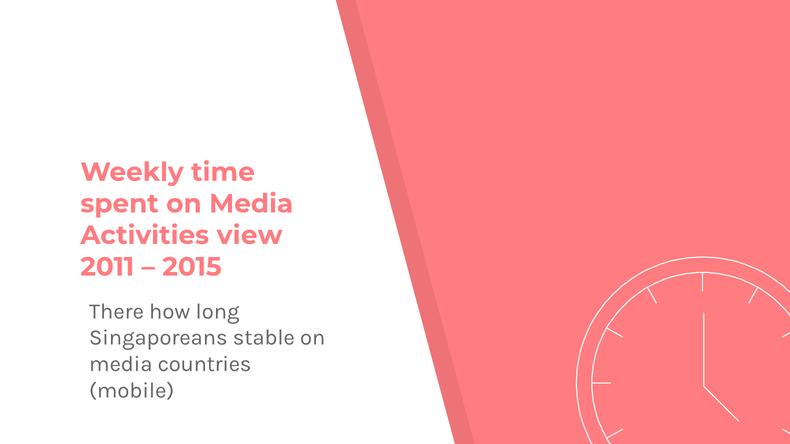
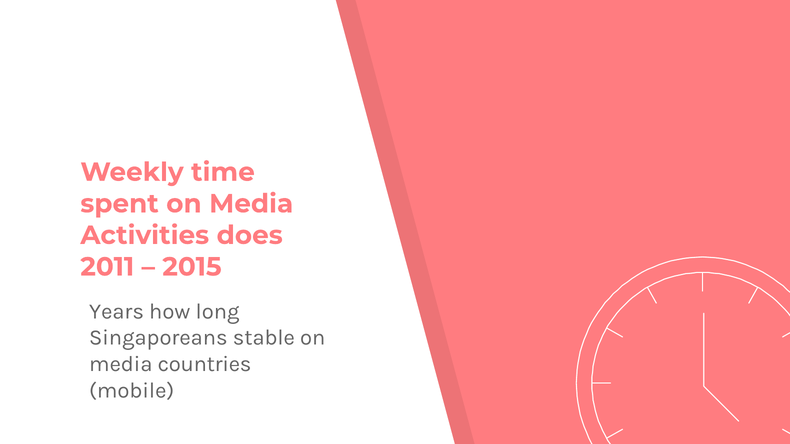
view: view -> does
There: There -> Years
